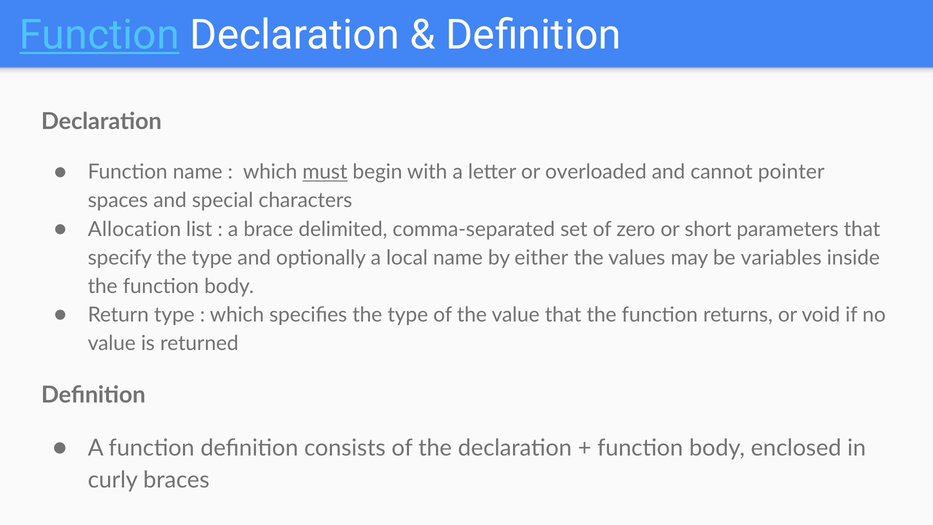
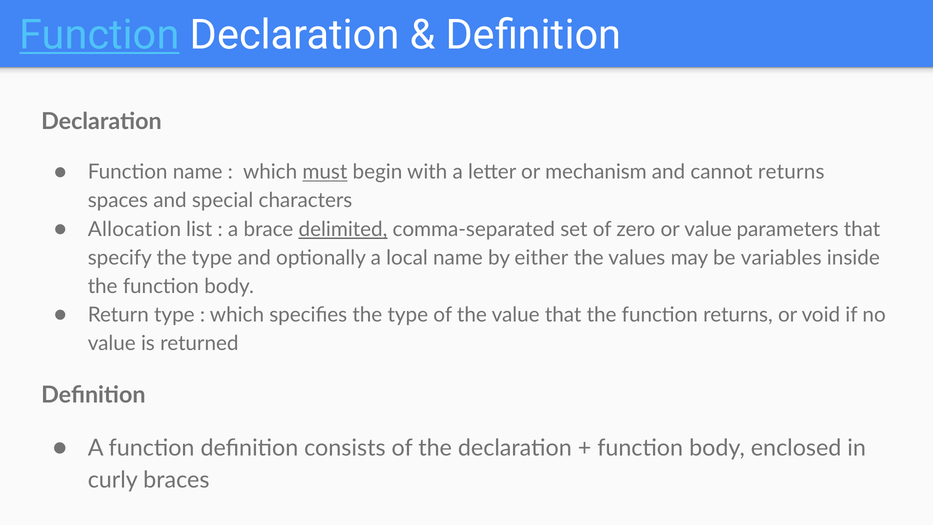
overloaded: overloaded -> mechanism
cannot pointer: pointer -> returns
delimited underline: none -> present
or short: short -> value
